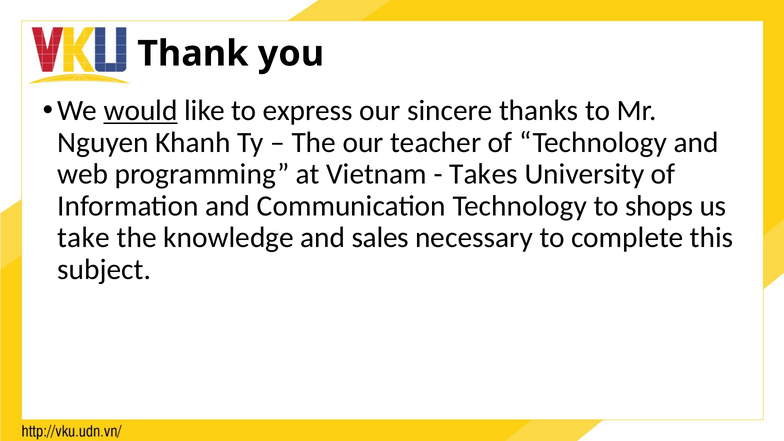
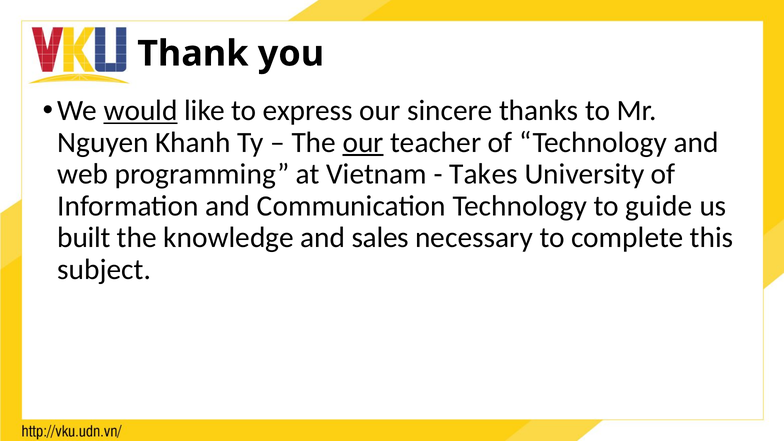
our at (363, 142) underline: none -> present
shops: shops -> guide
take: take -> built
